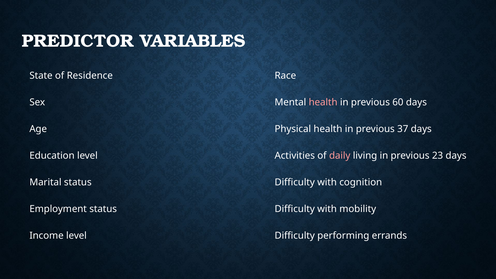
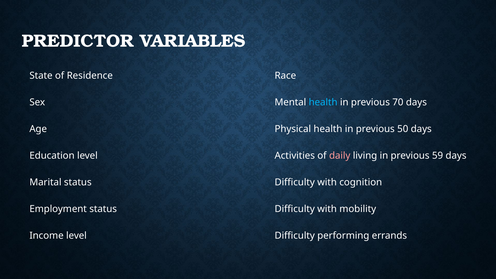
health at (323, 102) colour: pink -> light blue
60: 60 -> 70
37: 37 -> 50
23: 23 -> 59
